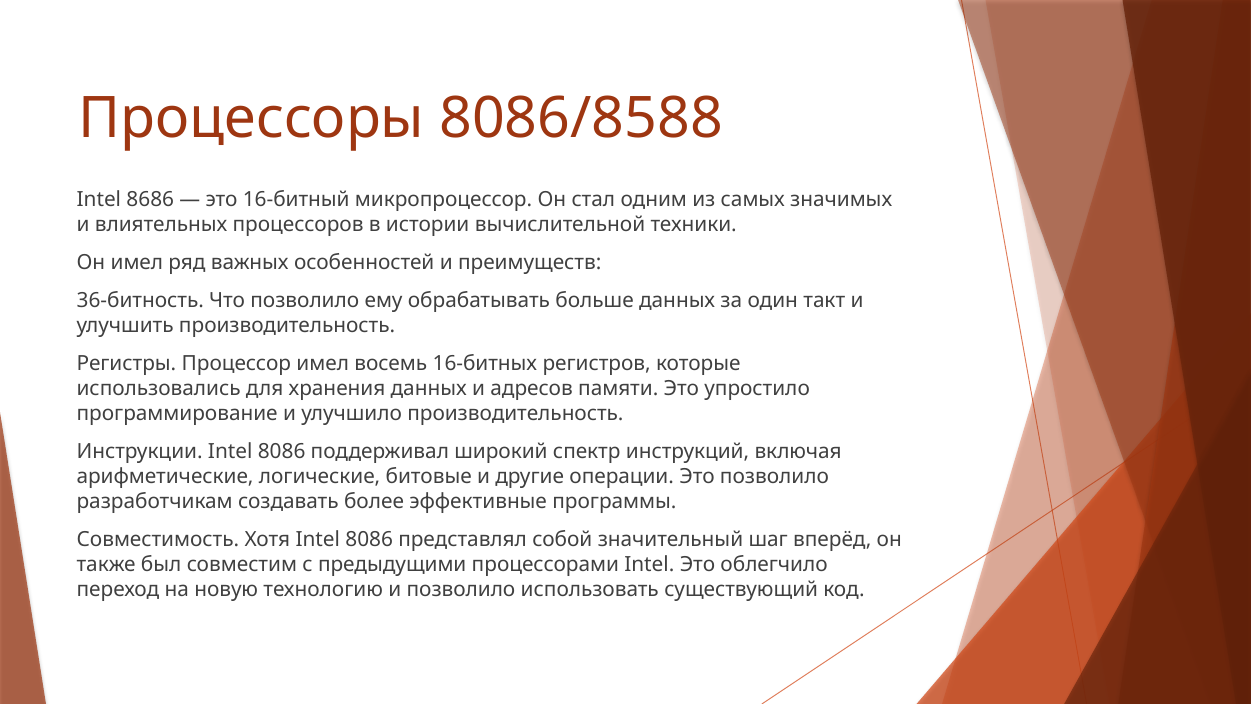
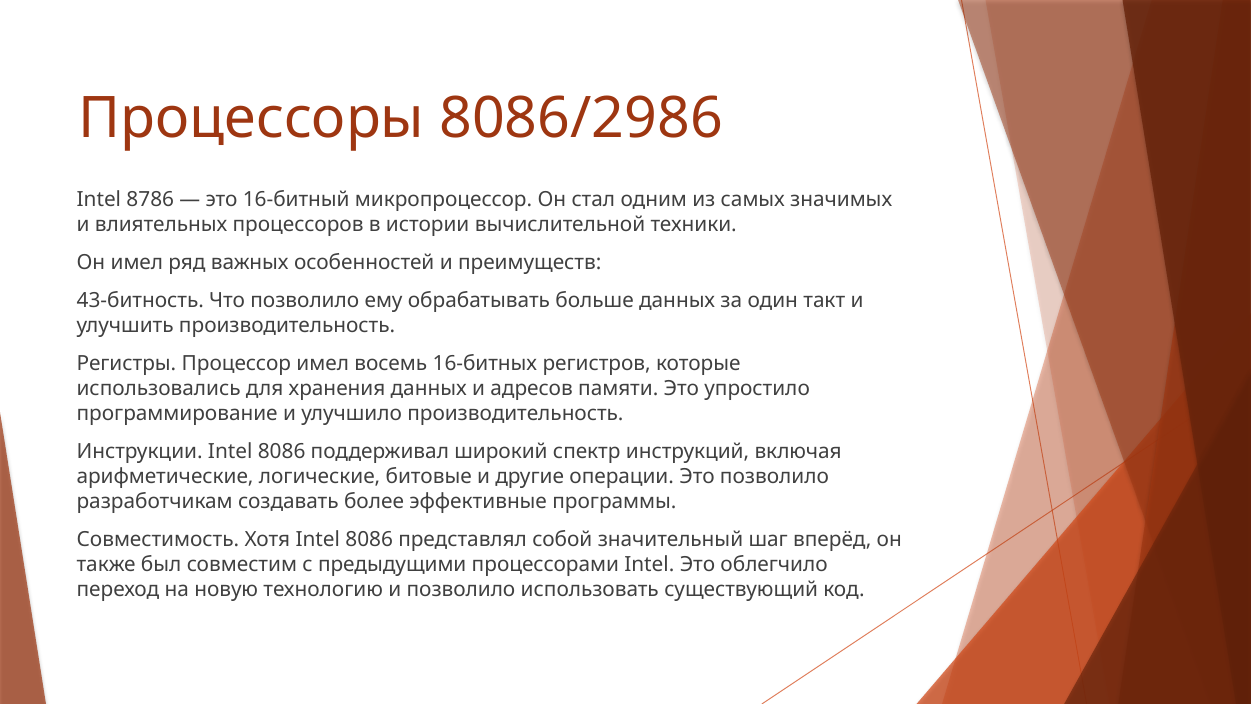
8086/8588: 8086/8588 -> 8086/2986
8686: 8686 -> 8786
36-битность: 36-битность -> 43-битность
